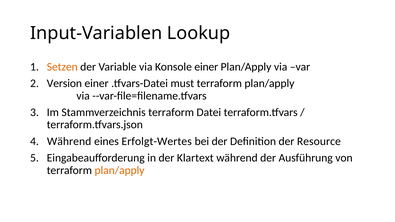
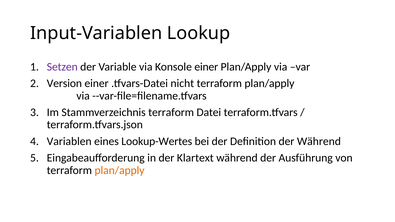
Setzen colour: orange -> purple
must: must -> nicht
Während at (69, 141): Während -> Variablen
Erfolgt-Wertes: Erfolgt-Wertes -> Lookup-Wertes
der Resource: Resource -> Während
